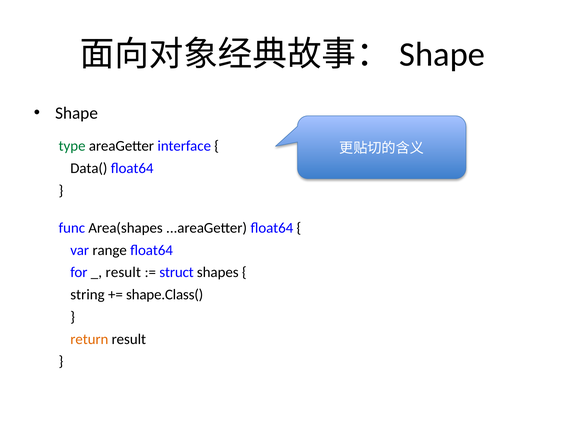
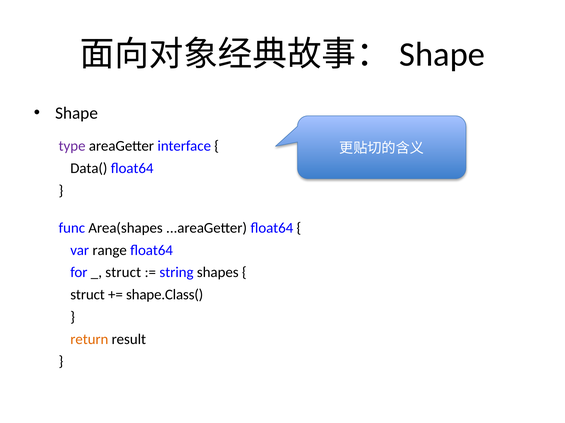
type colour: green -> purple
result at (123, 273): result -> struct
struct: struct -> string
string at (87, 295): string -> struct
